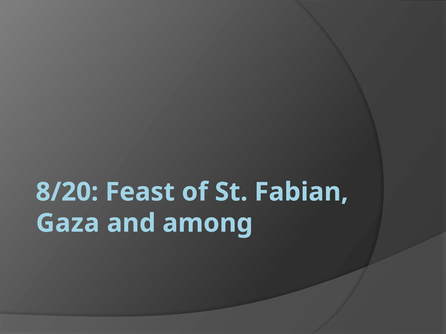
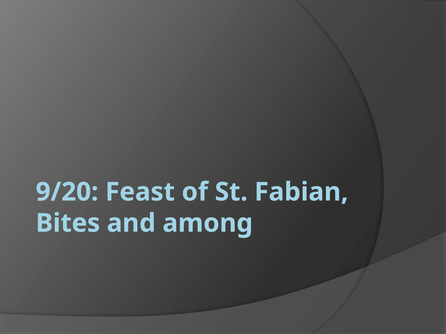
8/20: 8/20 -> 9/20
Gaza: Gaza -> Bites
